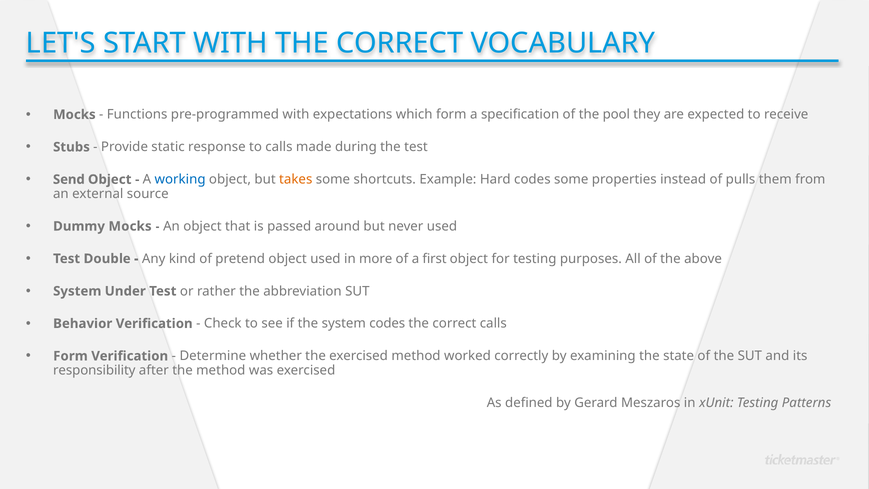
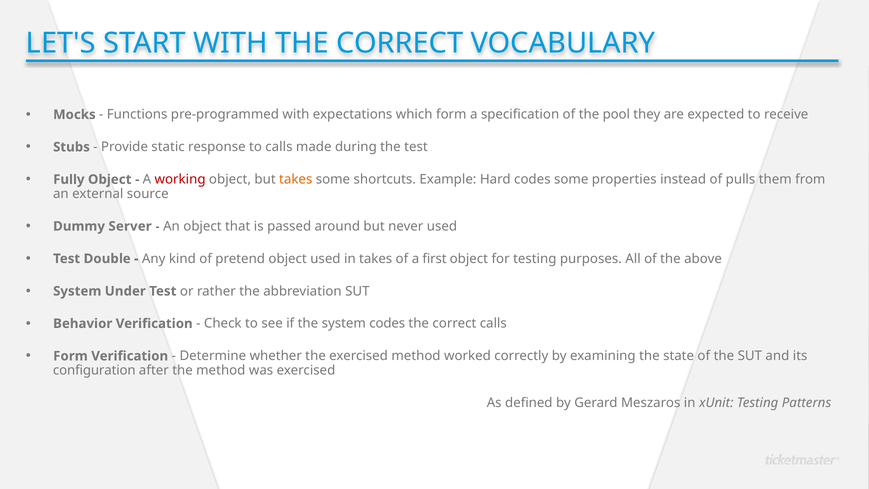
Send: Send -> Fully
working colour: blue -> red
Dummy Mocks: Mocks -> Server
in more: more -> takes
responsibility: responsibility -> configuration
